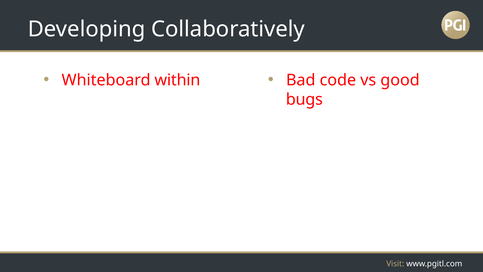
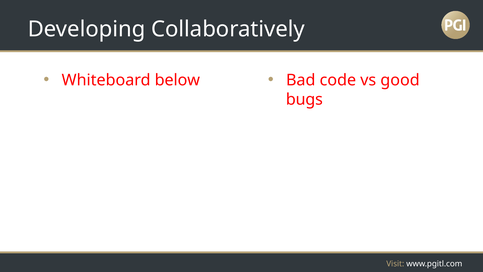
within: within -> below
